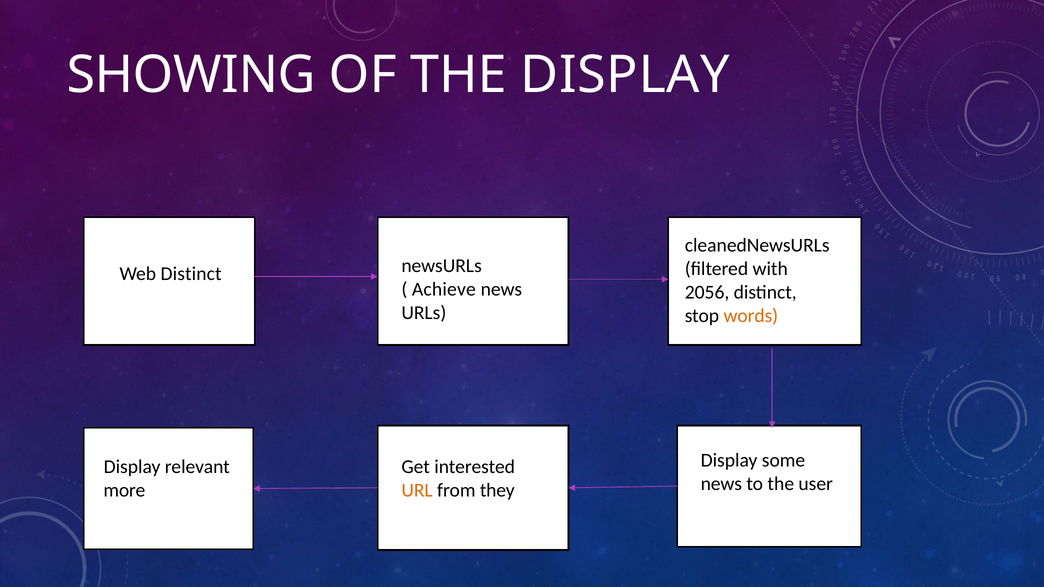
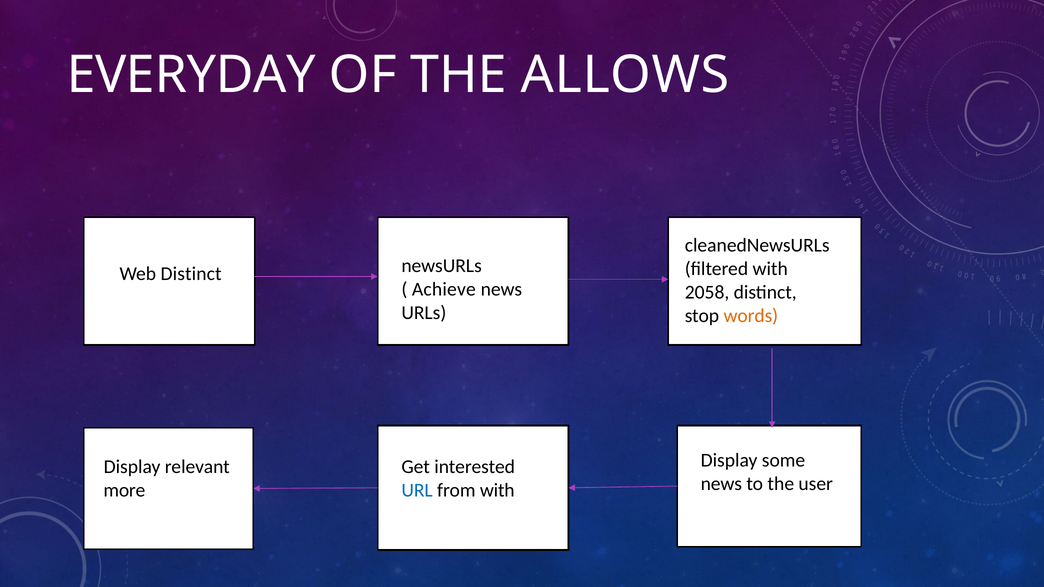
SHOWING: SHOWING -> EVERYDAY
THE DISPLAY: DISPLAY -> ALLOWS
2056: 2056 -> 2058
URL colour: orange -> blue
from they: they -> with
